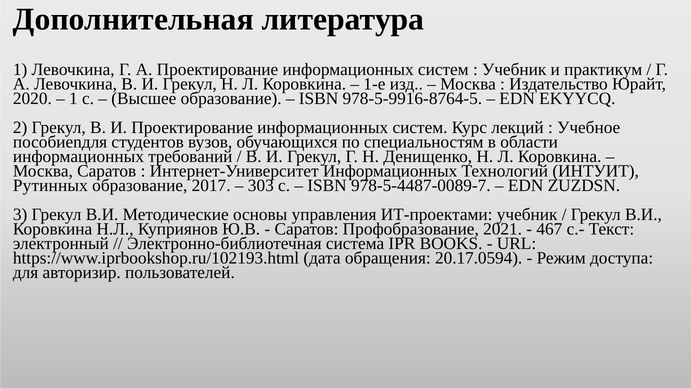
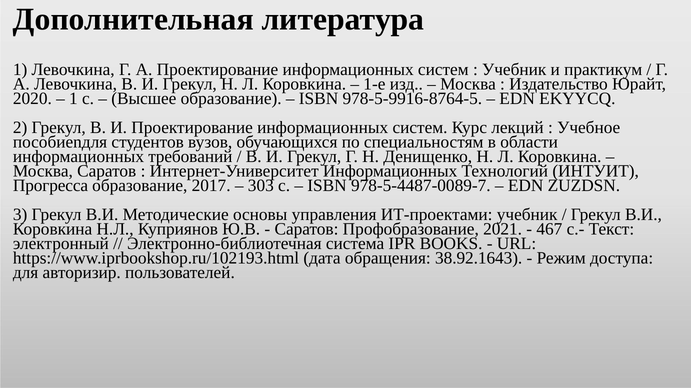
Рутинных: Рутинных -> Прогресса
20.17.0594: 20.17.0594 -> 38.92.1643
